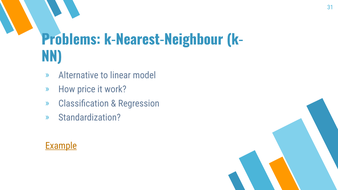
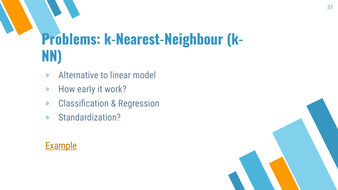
price: price -> early
